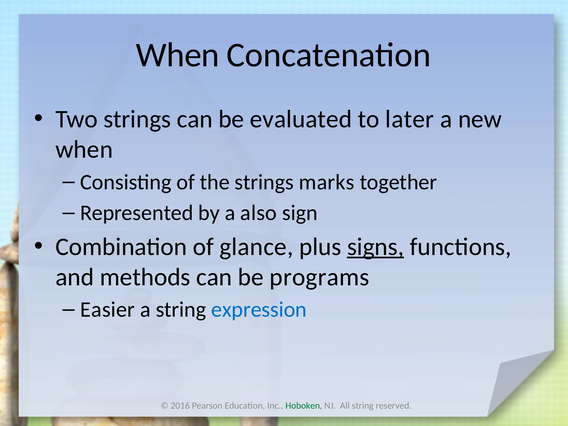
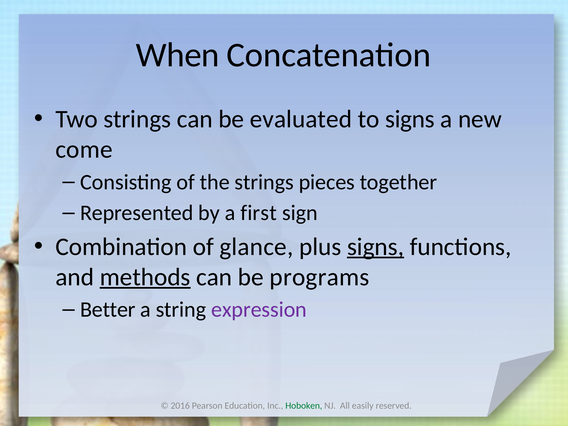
to later: later -> signs
when at (84, 149): when -> come
marks: marks -> pieces
also: also -> first
methods underline: none -> present
Easier: Easier -> Better
expression colour: blue -> purple
All string: string -> easily
